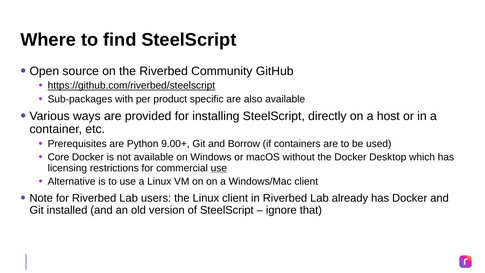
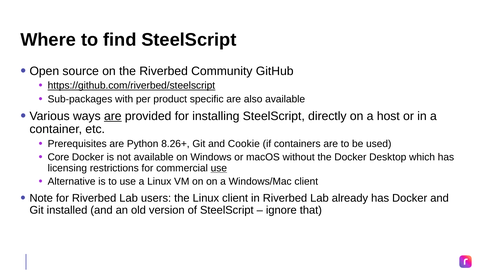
are at (113, 116) underline: none -> present
9.00+: 9.00+ -> 8.26+
Borrow: Borrow -> Cookie
